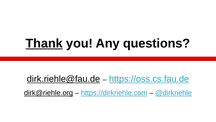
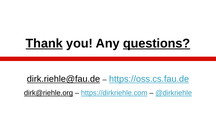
questions underline: none -> present
